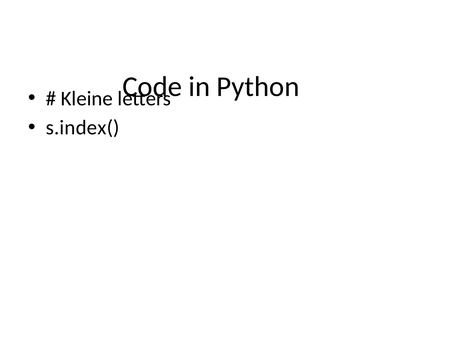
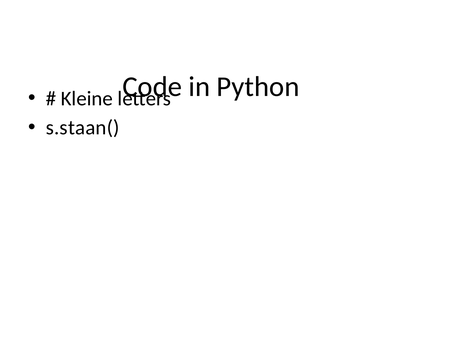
s.index(: s.index( -> s.staan(
